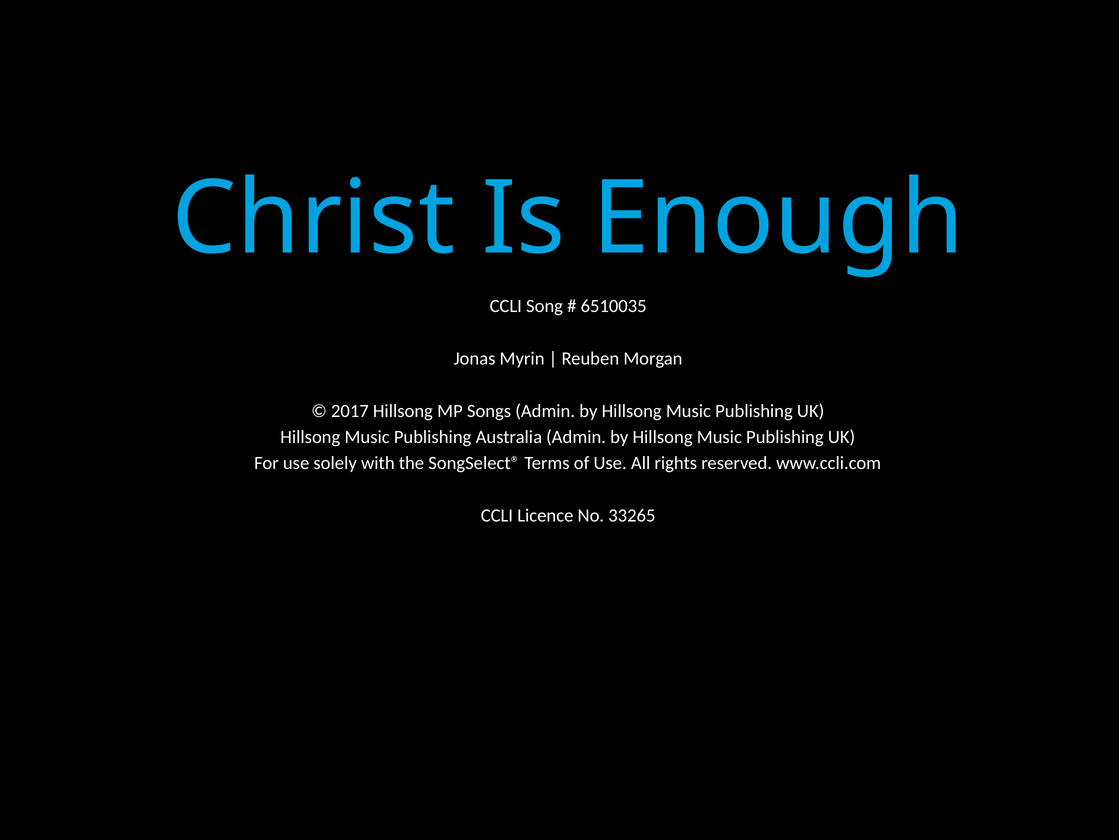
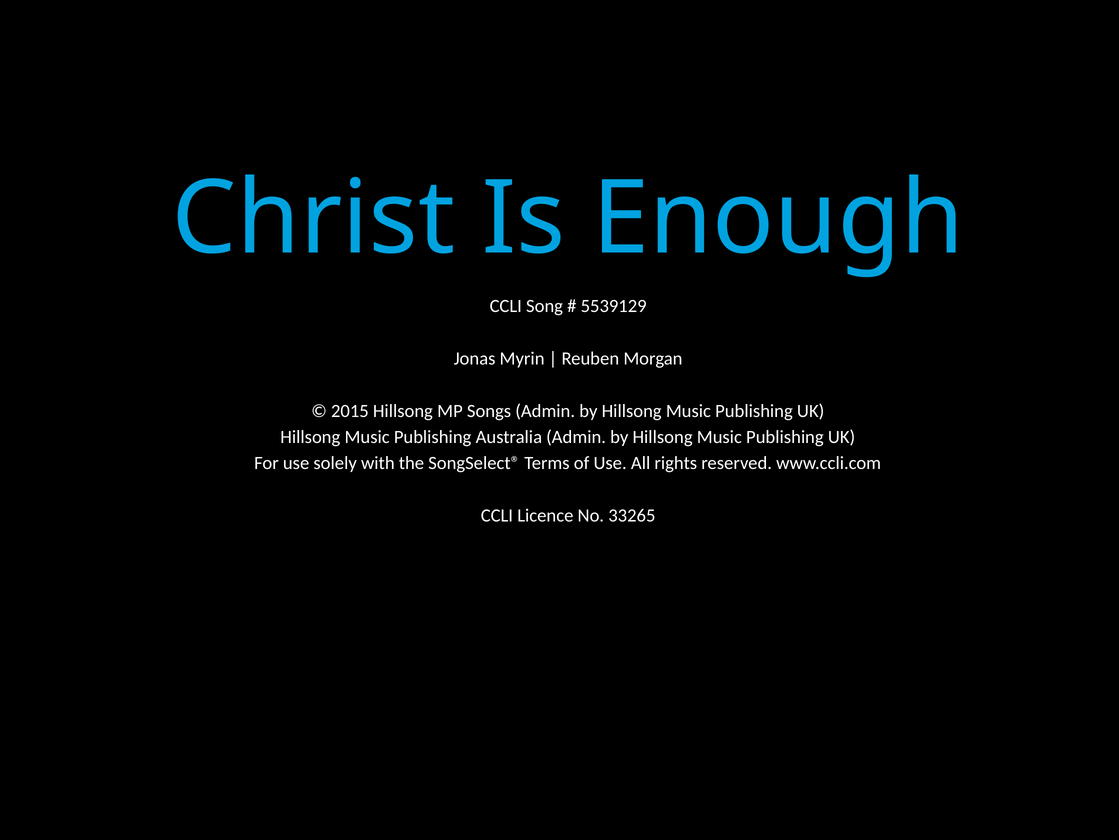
6510035: 6510035 -> 5539129
2017: 2017 -> 2015
